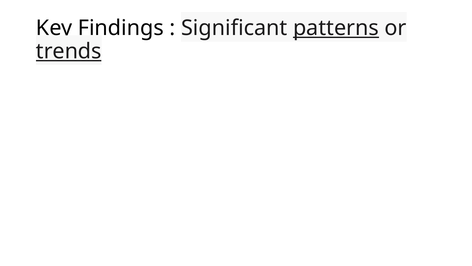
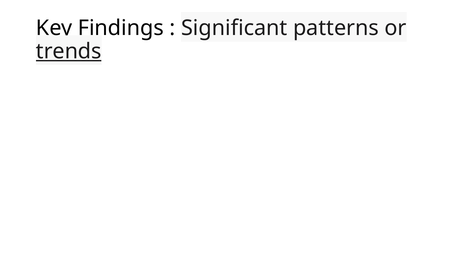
patterns underline: present -> none
